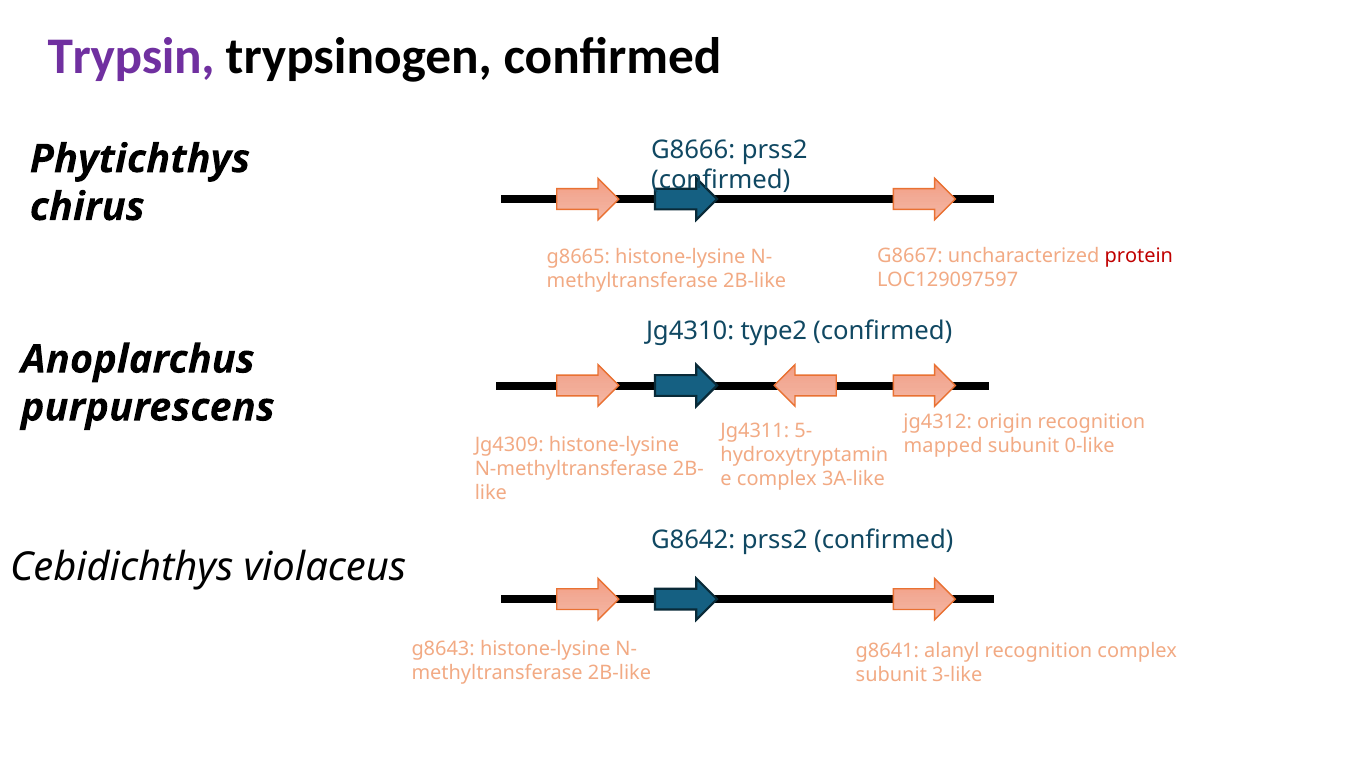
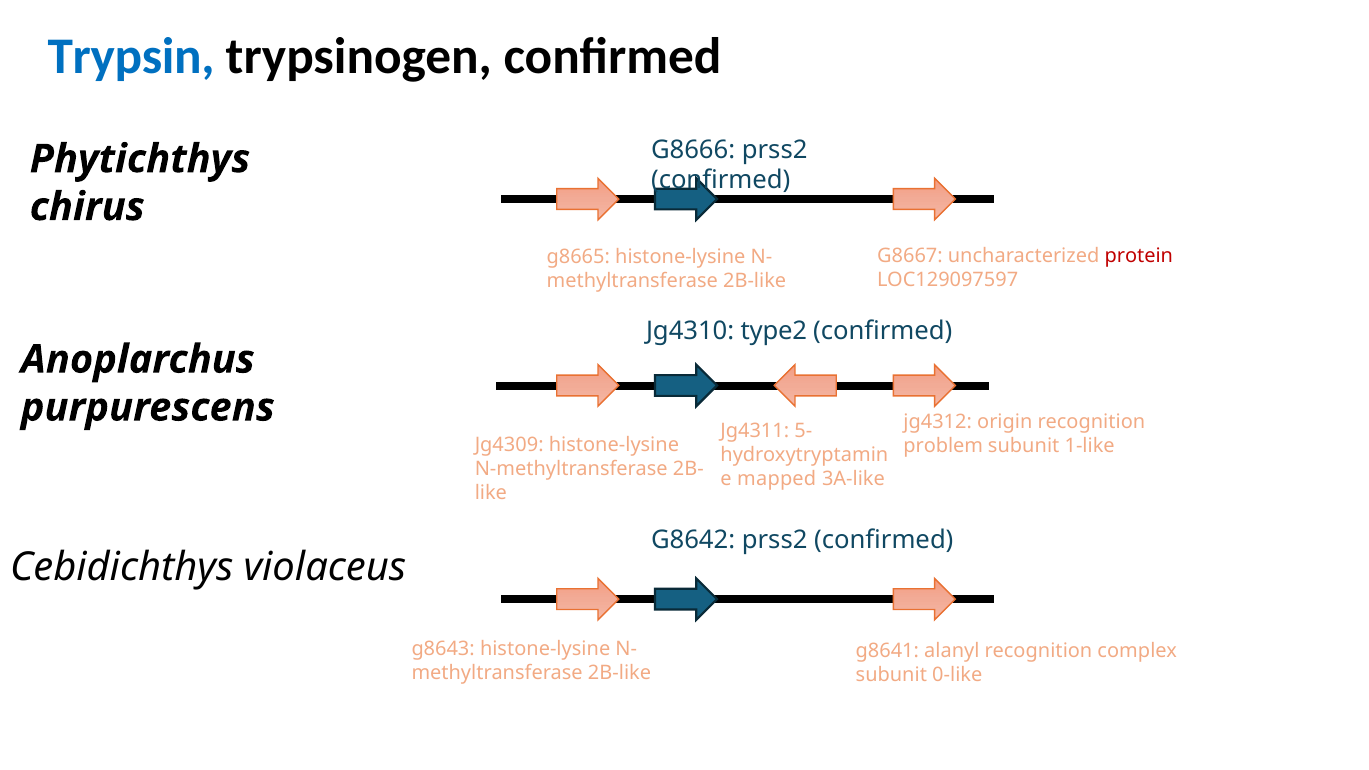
Trypsin colour: purple -> blue
mapped: mapped -> problem
0-like: 0-like -> 1-like
complex at (777, 479): complex -> mapped
3-like: 3-like -> 0-like
